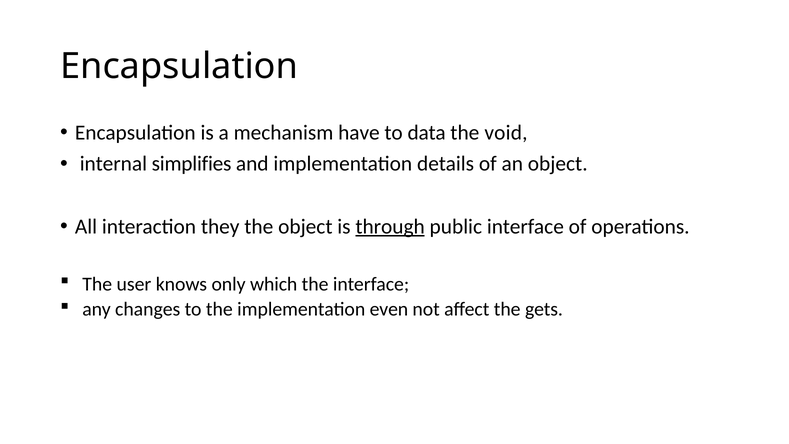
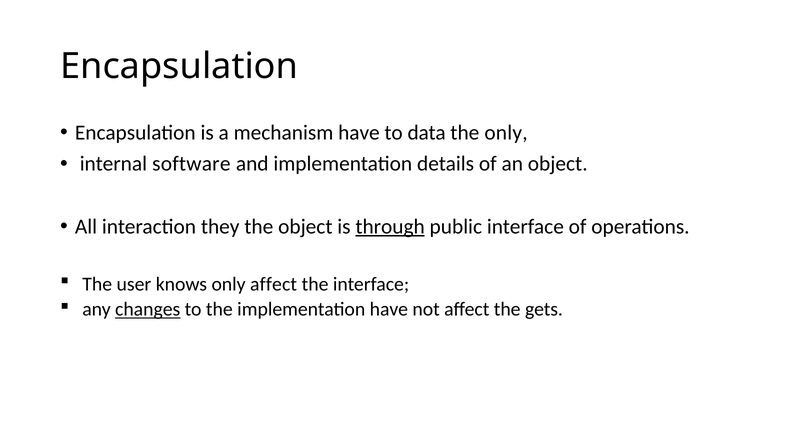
the void: void -> only
simplifies: simplifies -> software
only which: which -> affect
changes underline: none -> present
implementation even: even -> have
